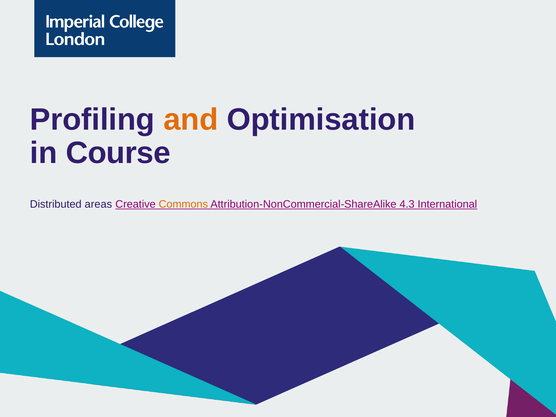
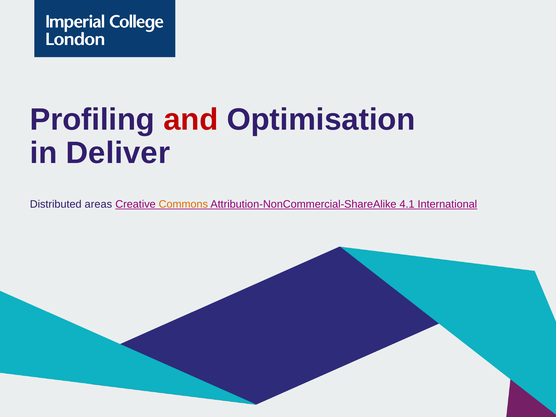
and colour: orange -> red
Course: Course -> Deliver
4.3: 4.3 -> 4.1
